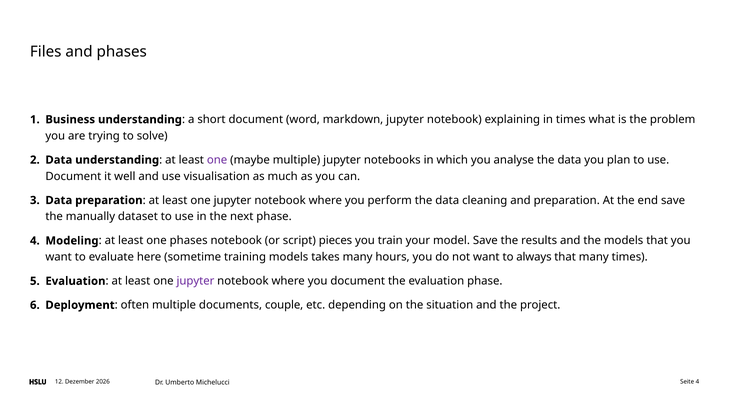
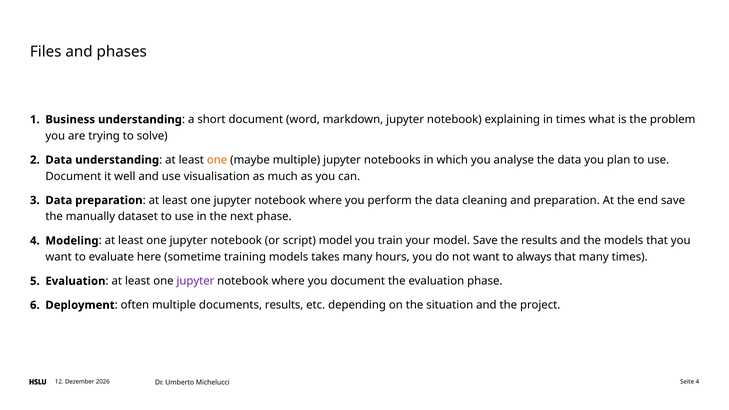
one at (217, 160) colour: purple -> orange
phases at (189, 241): phases -> jupyter
script pieces: pieces -> model
documents couple: couple -> results
